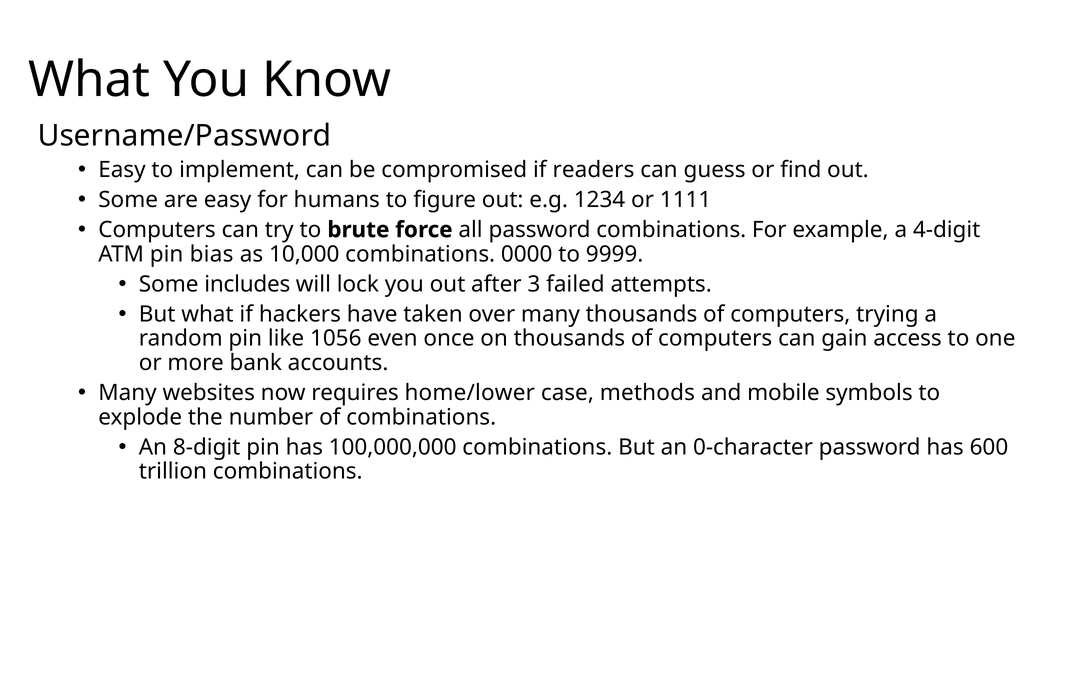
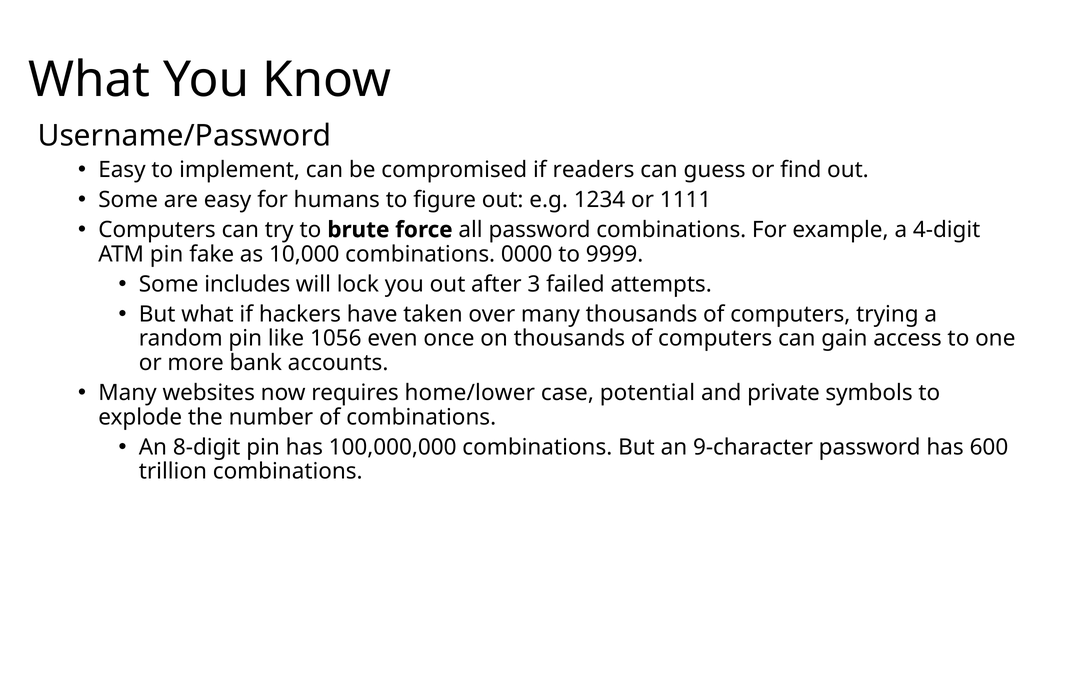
bias: bias -> fake
methods: methods -> potential
mobile: mobile -> private
0-character: 0-character -> 9-character
